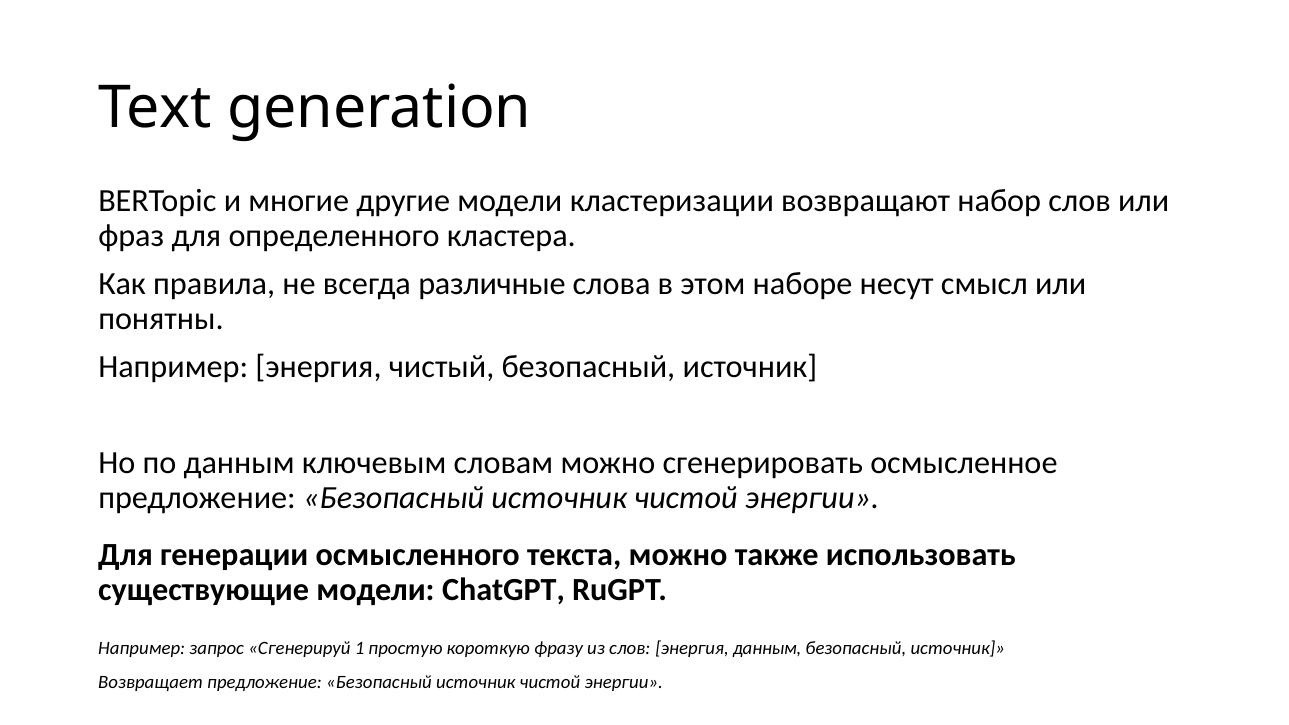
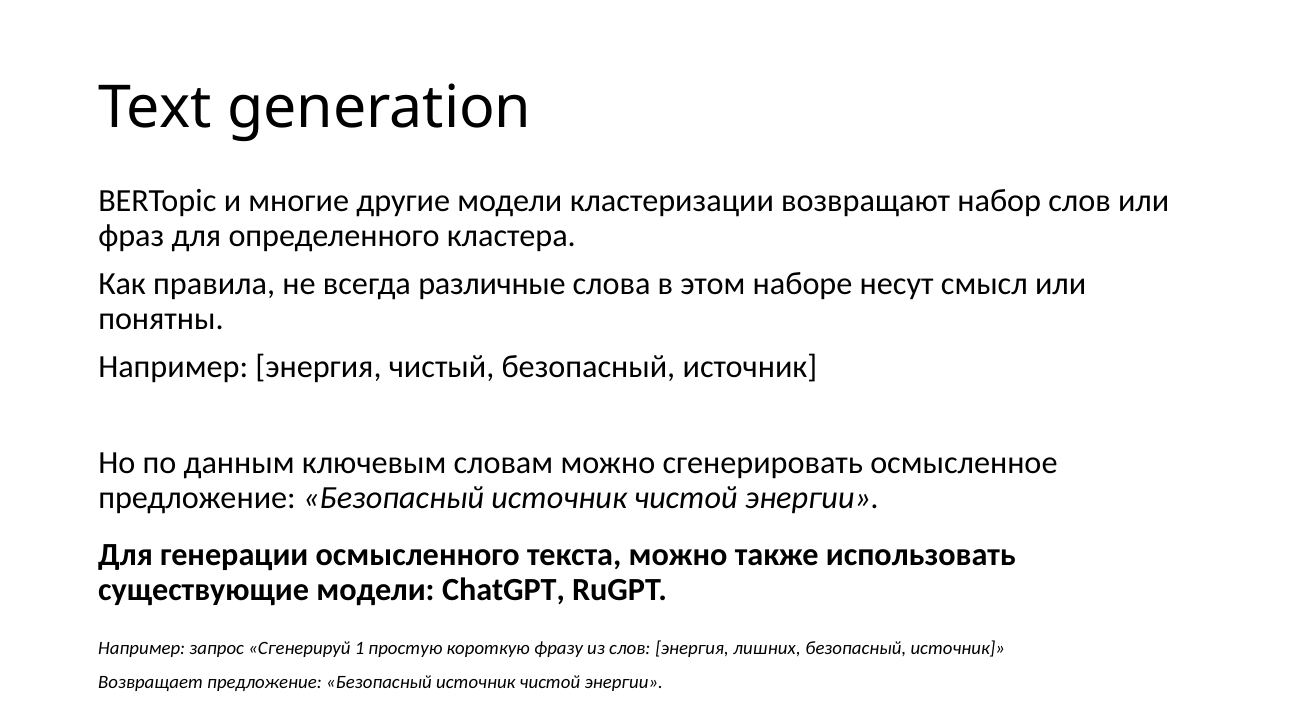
энергия данным: данным -> лишних
